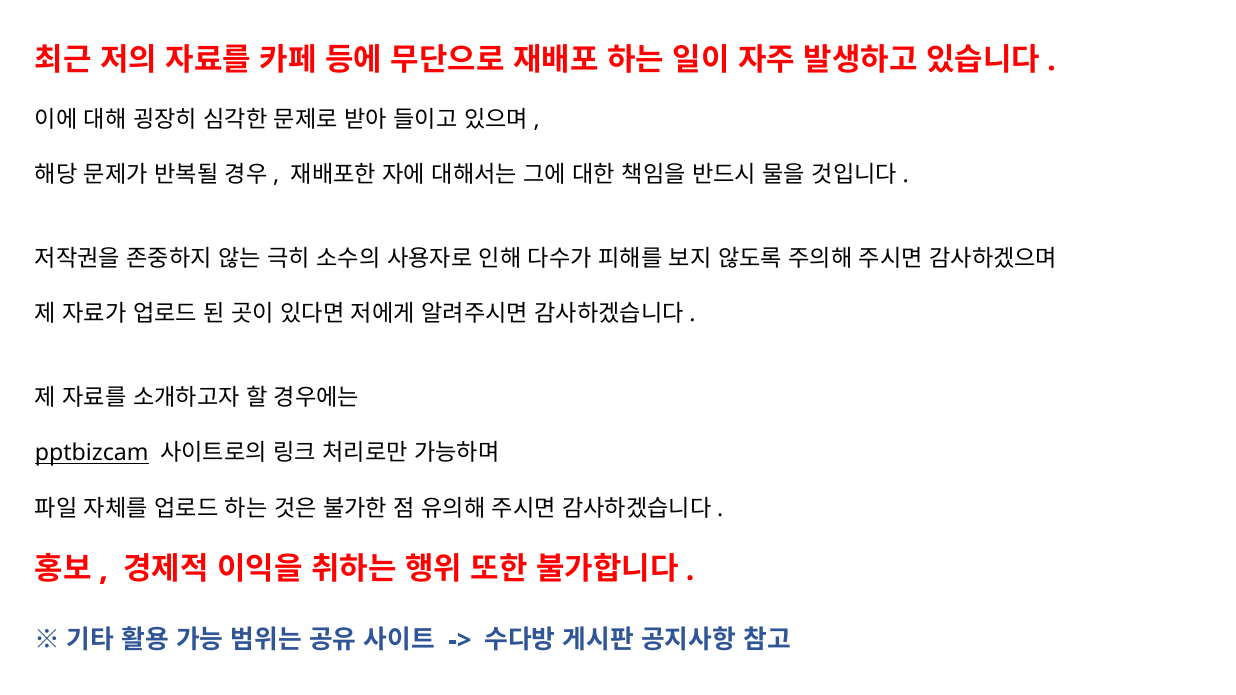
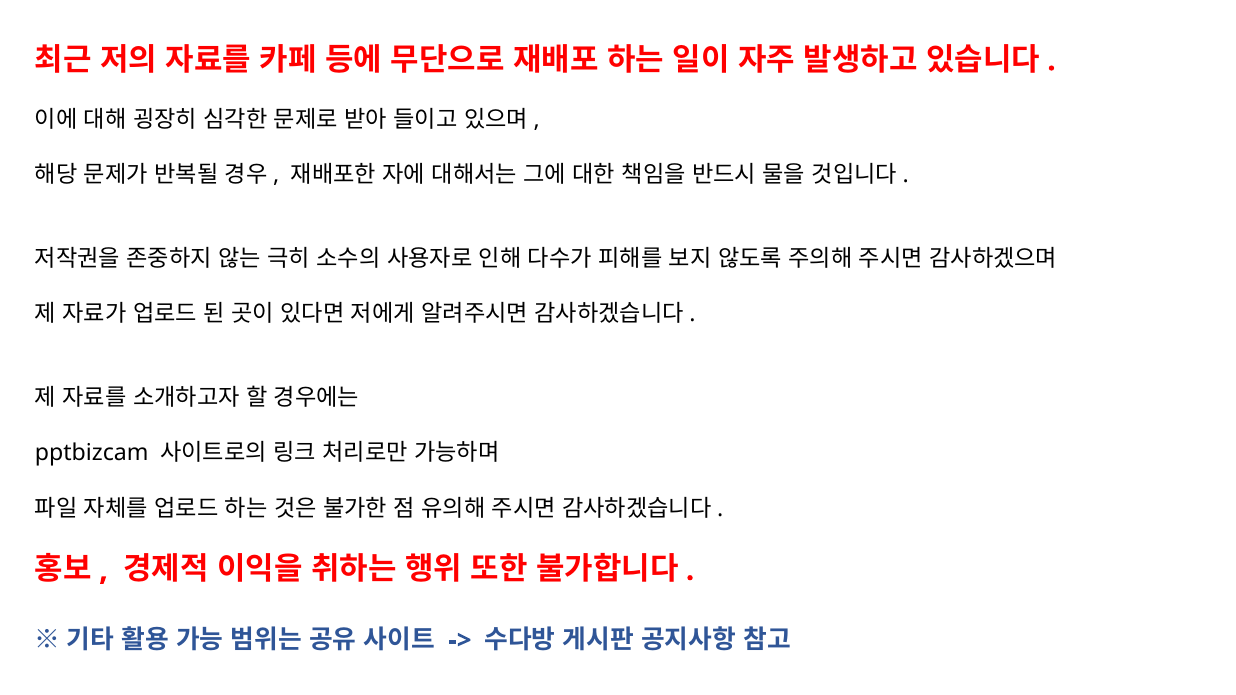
pptbizcam underline: present -> none
